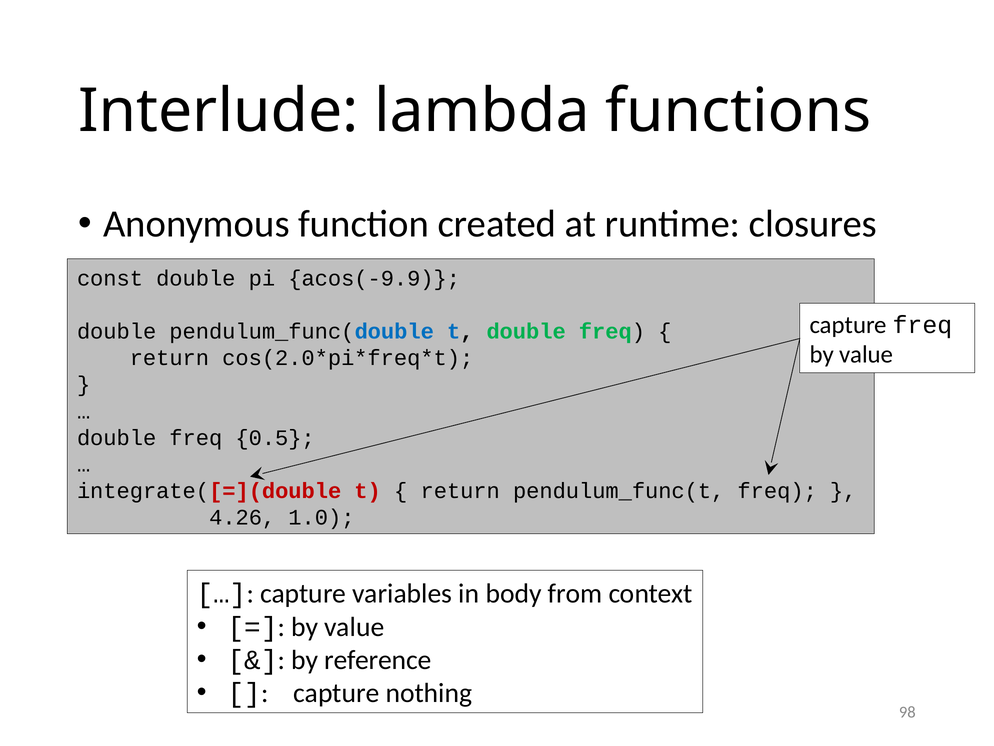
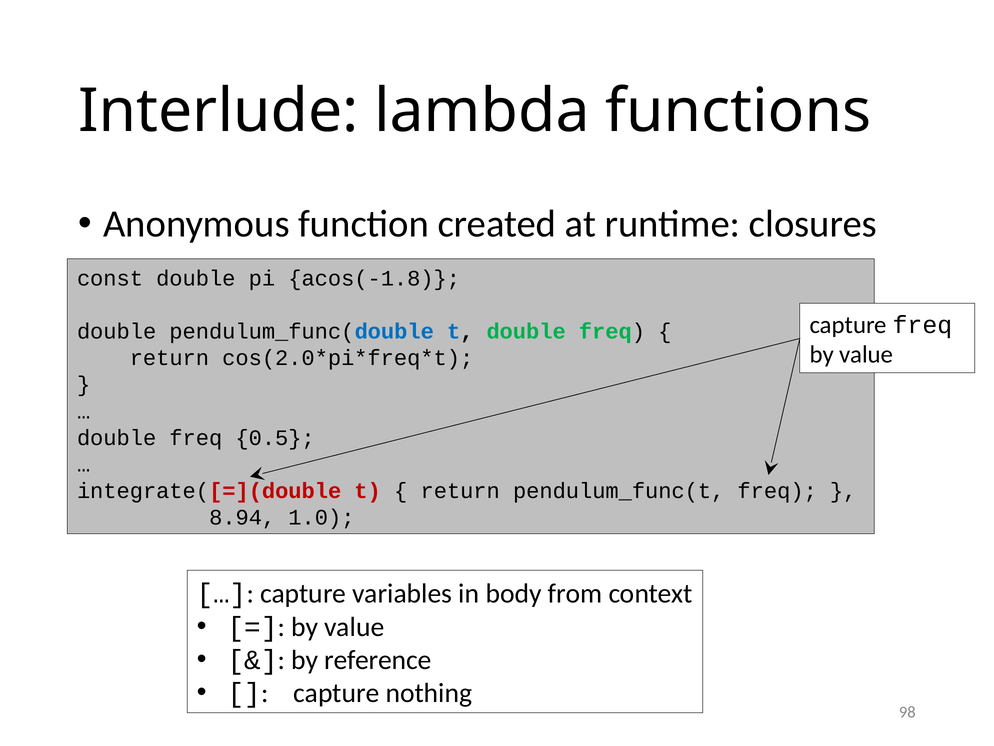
acos(-9.9: acos(-9.9 -> acos(-1.8
4.26: 4.26 -> 8.94
